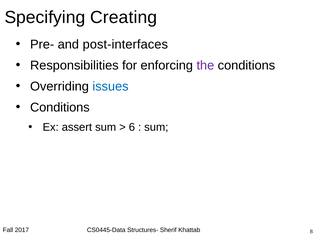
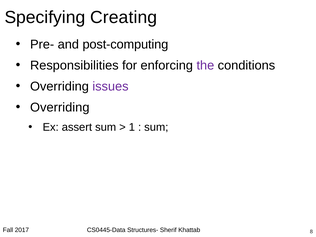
post-interfaces: post-interfaces -> post-computing
issues colour: blue -> purple
Conditions at (60, 107): Conditions -> Overriding
6: 6 -> 1
